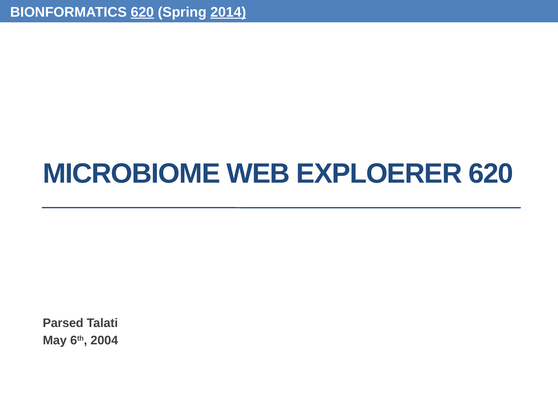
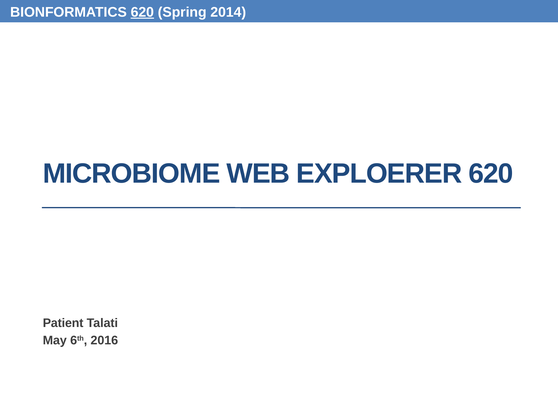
2014 underline: present -> none
Parsed: Parsed -> Patient
2004: 2004 -> 2016
